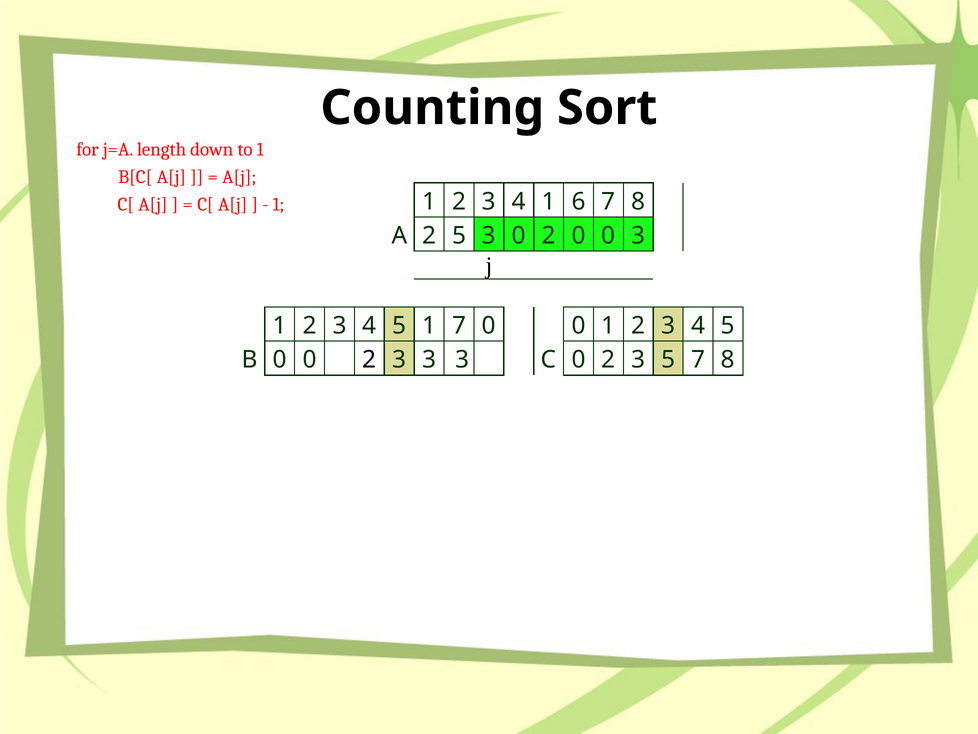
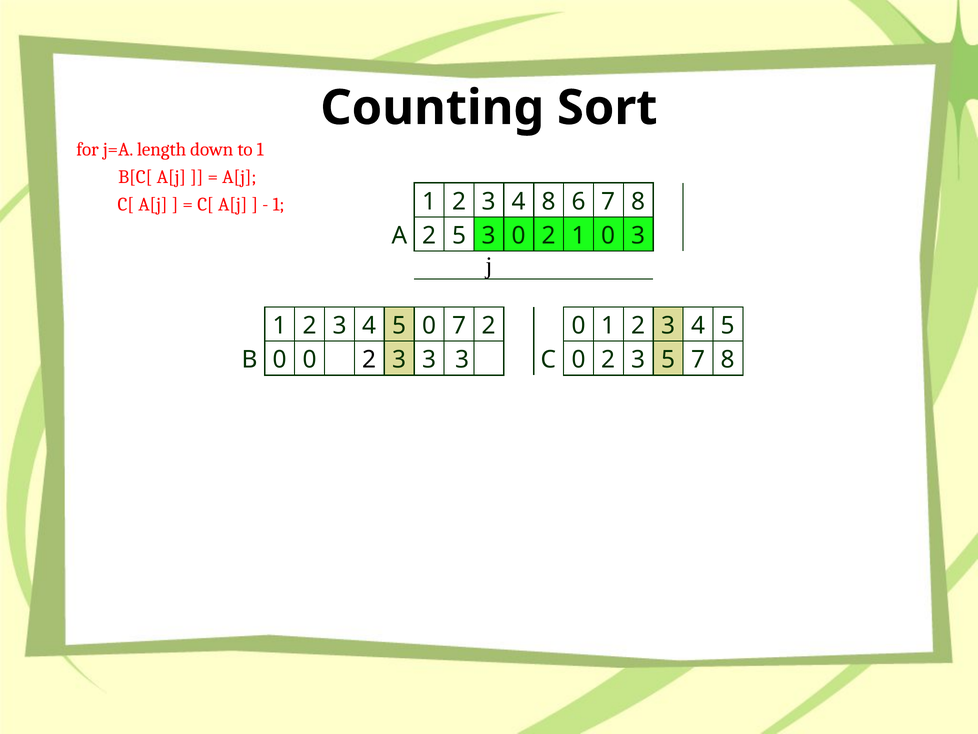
4 1: 1 -> 8
2 0: 0 -> 1
5 1: 1 -> 0
7 0: 0 -> 2
